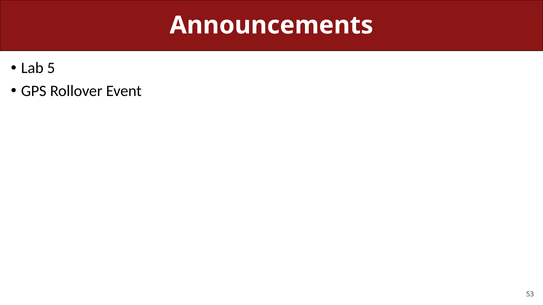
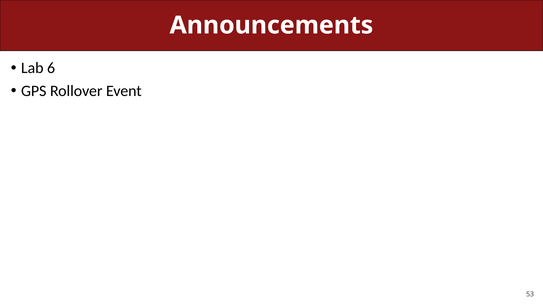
5: 5 -> 6
